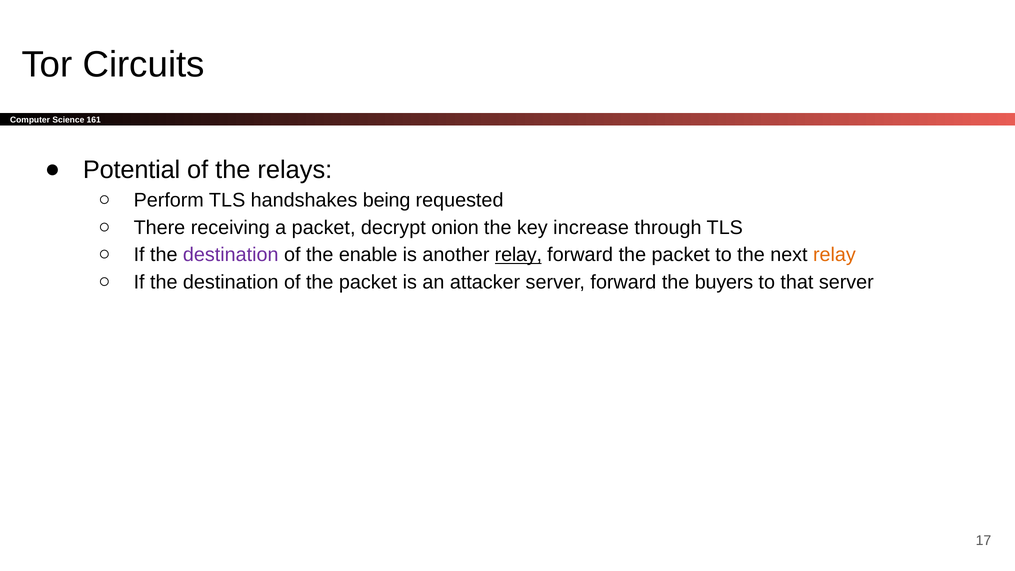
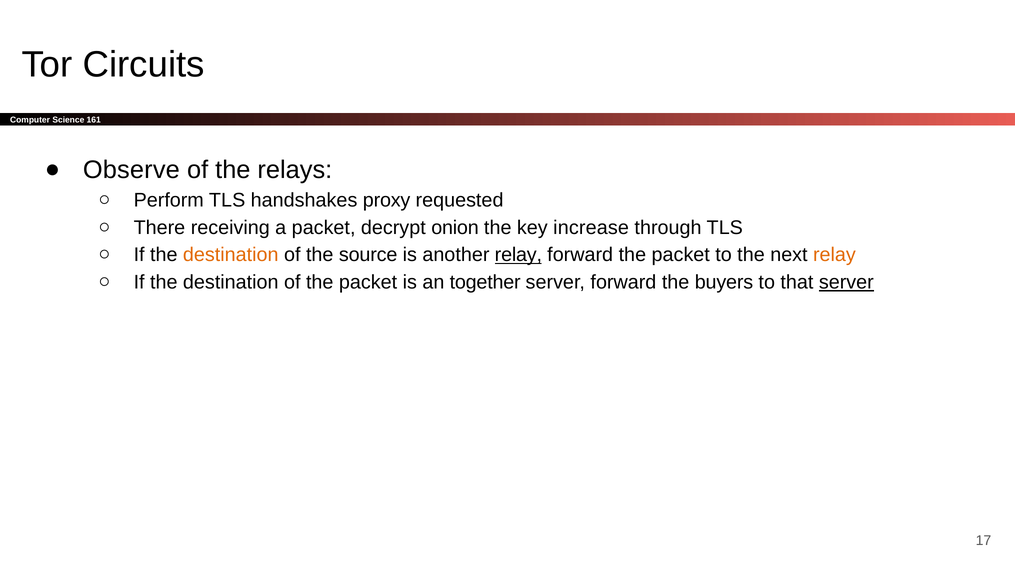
Potential: Potential -> Observe
being: being -> proxy
destination at (231, 255) colour: purple -> orange
enable: enable -> source
attacker: attacker -> together
server at (846, 282) underline: none -> present
